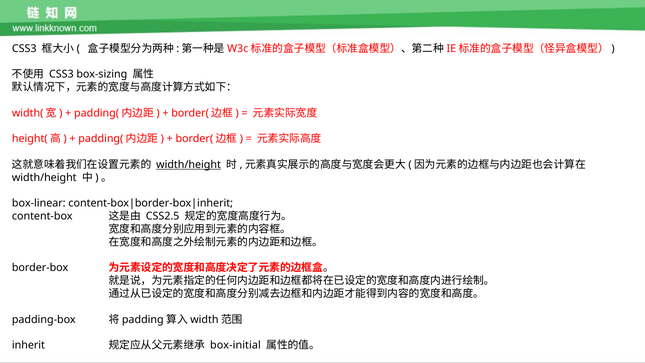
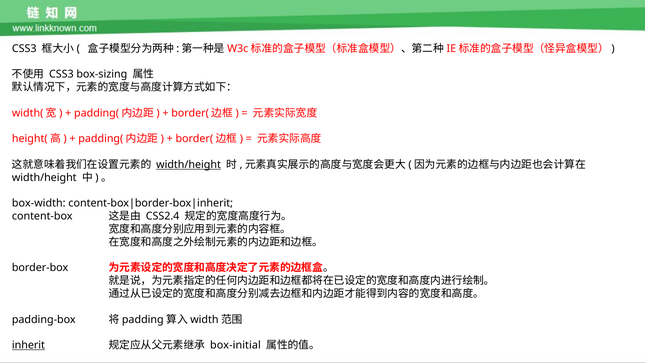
box-linear: box-linear -> box-width
CSS2.5: CSS2.5 -> CSS2.4
inherit underline: none -> present
